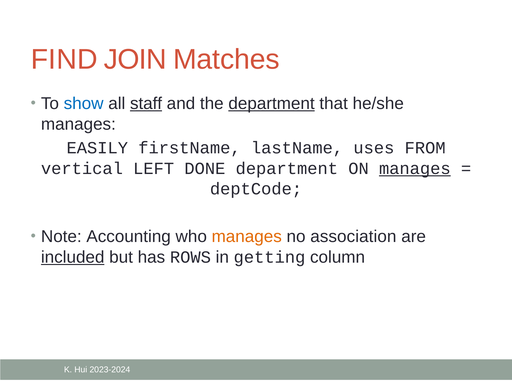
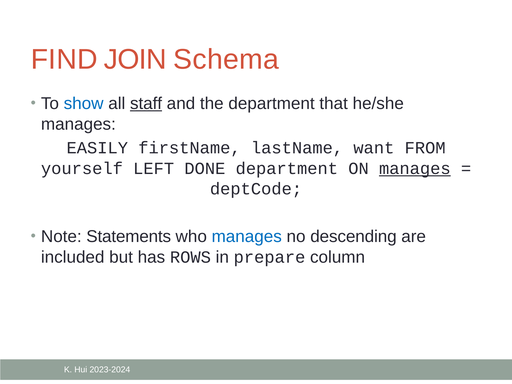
Matches: Matches -> Schema
department at (272, 104) underline: present -> none
uses: uses -> want
vertical: vertical -> yourself
Accounting: Accounting -> Statements
manages at (247, 237) colour: orange -> blue
association: association -> descending
included underline: present -> none
getting: getting -> prepare
